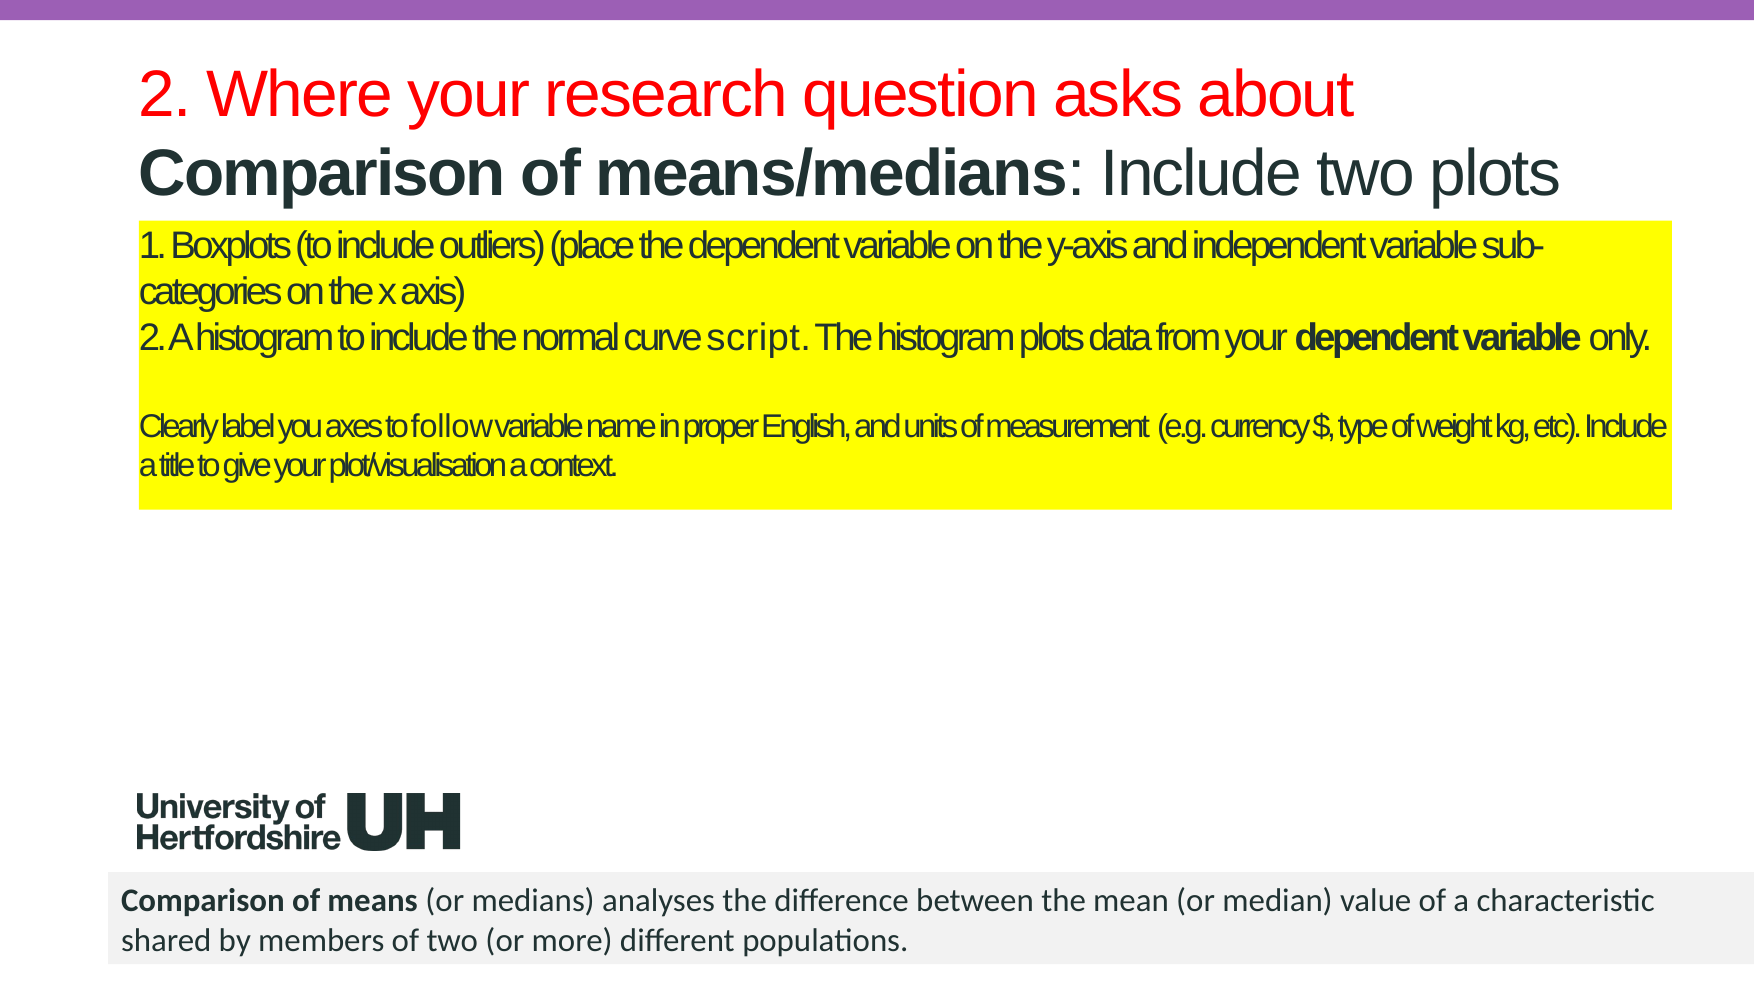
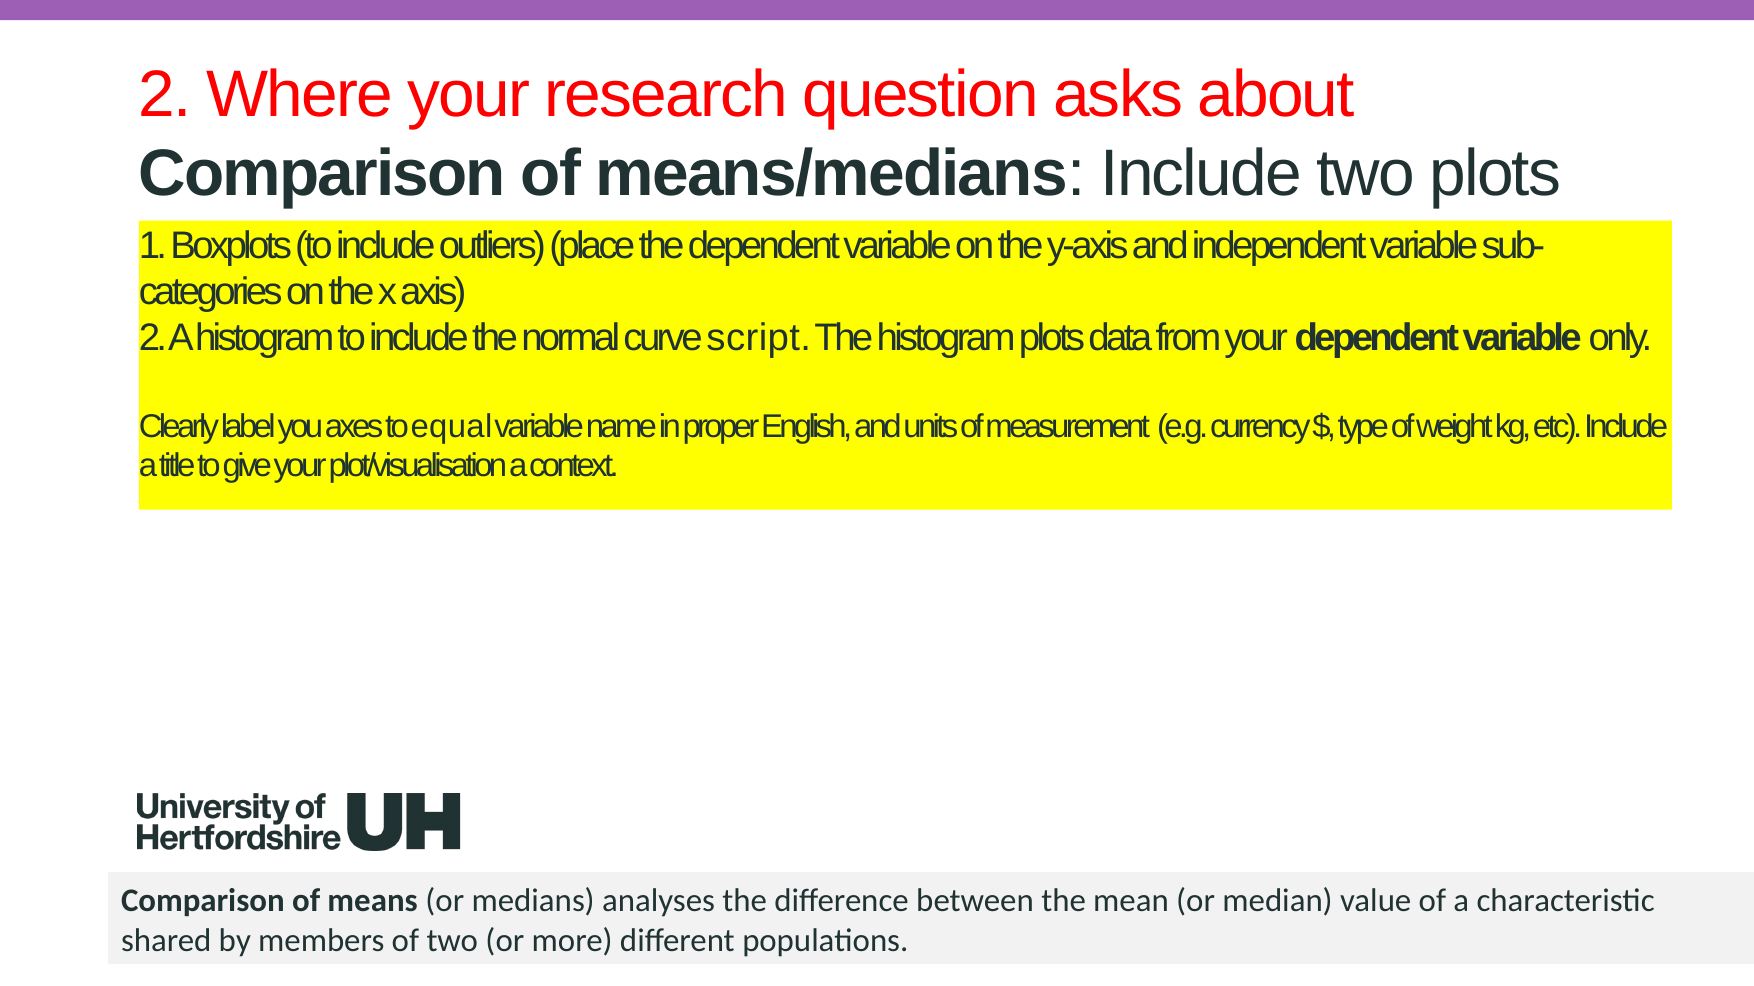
follow: follow -> equal
